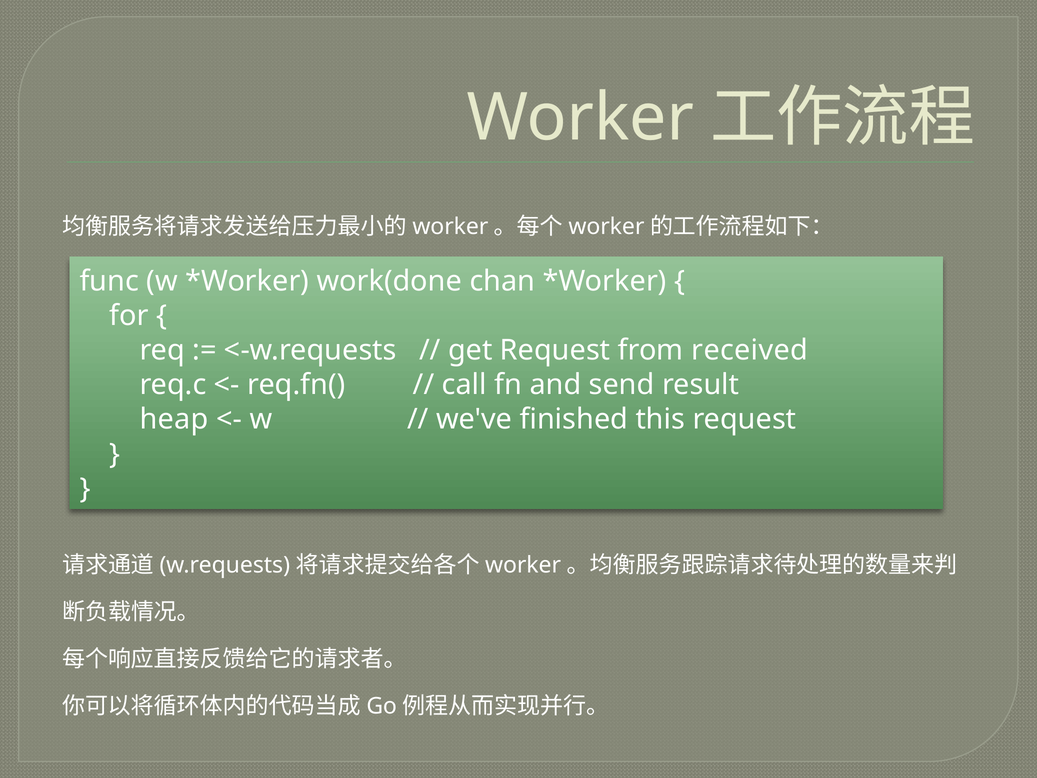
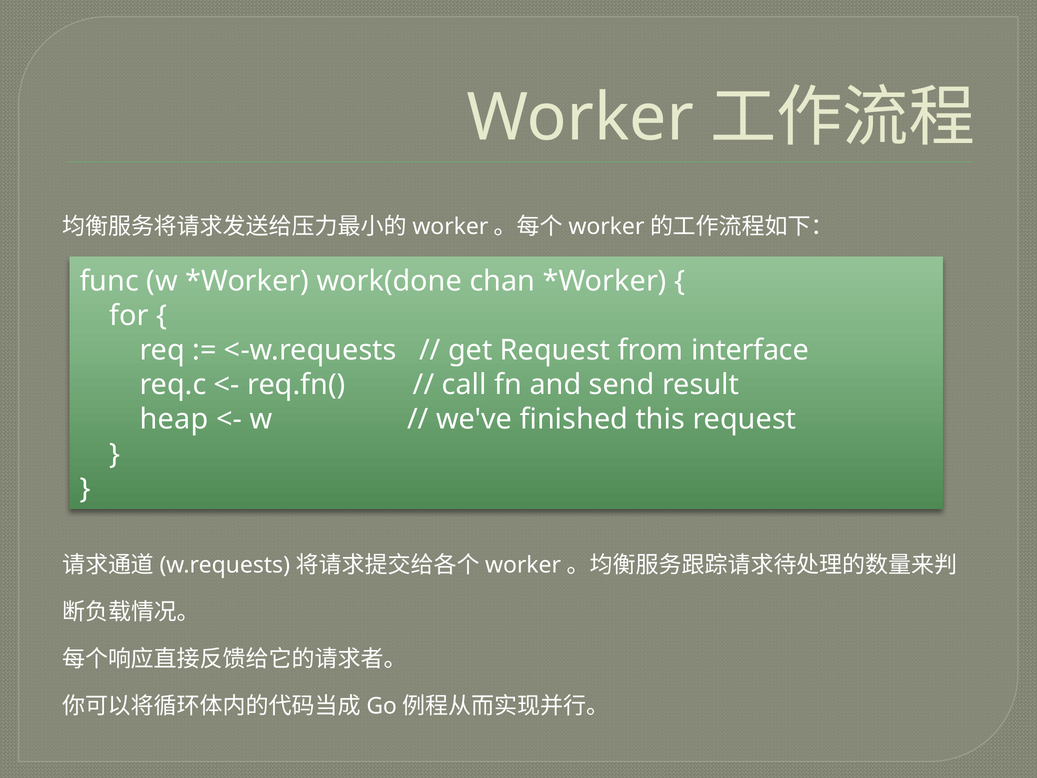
received: received -> interface
